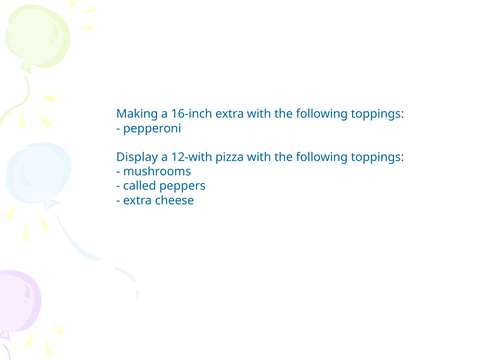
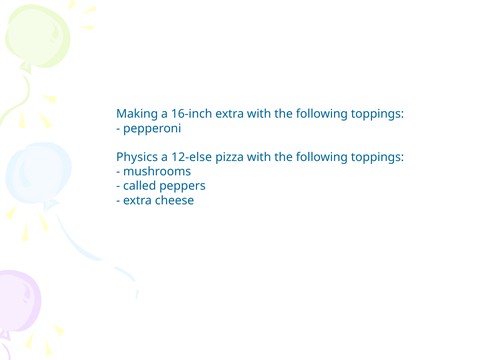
Display: Display -> Physics
12-with: 12-with -> 12-else
